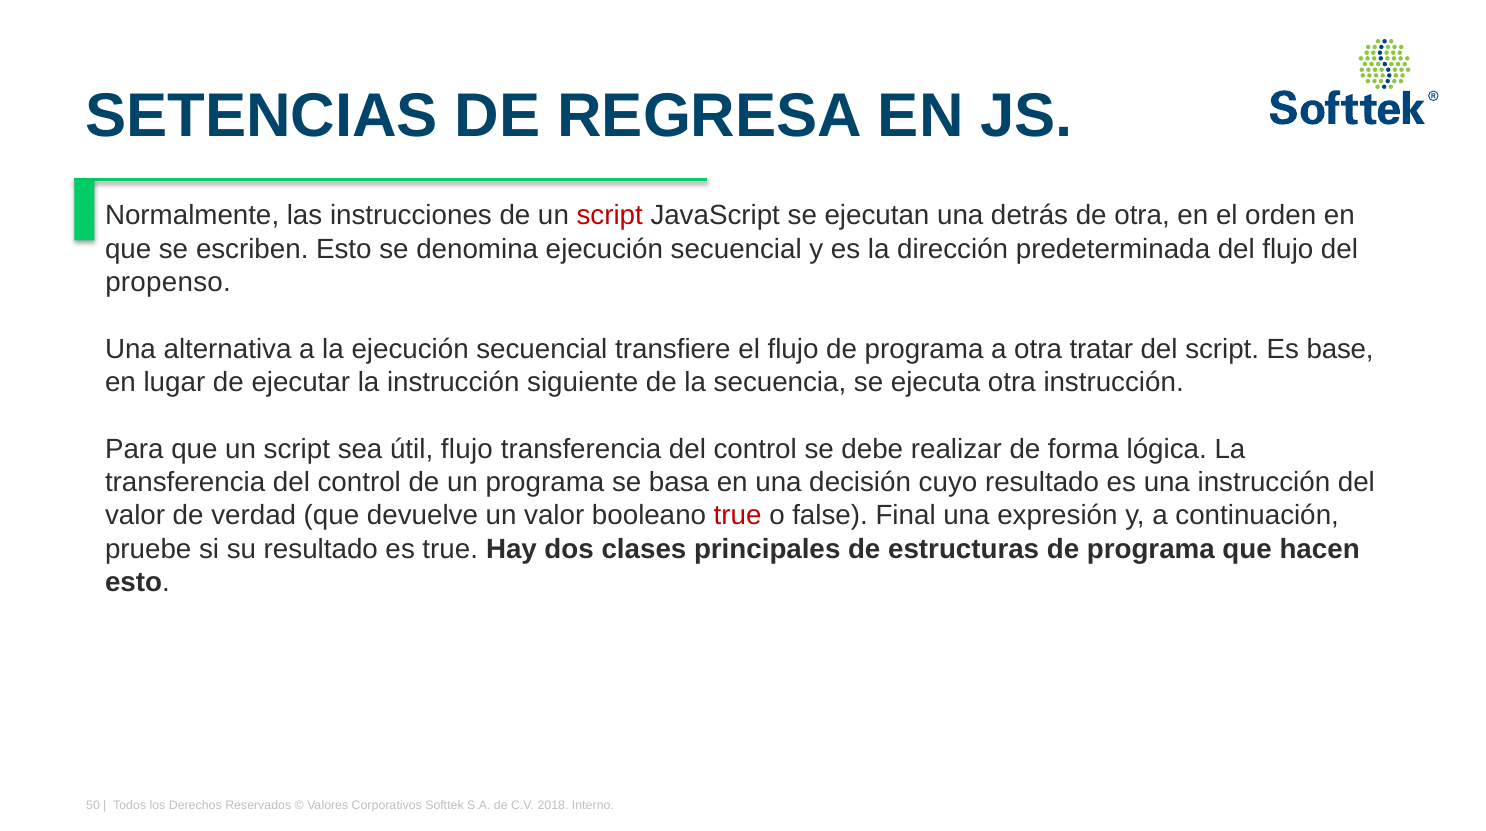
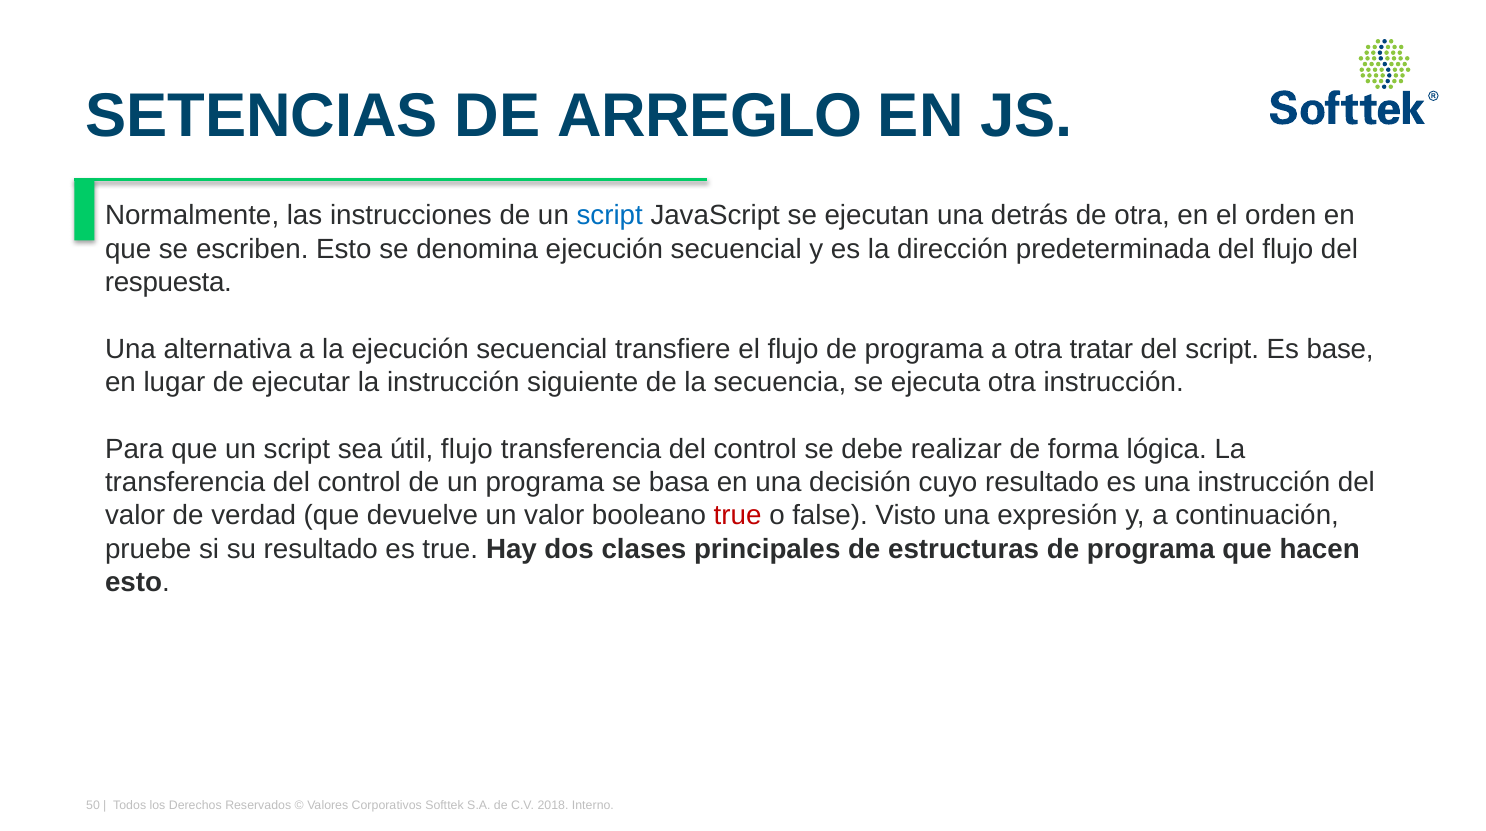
REGRESA: REGRESA -> ARREGLO
script at (610, 216) colour: red -> blue
propenso: propenso -> respuesta
Final: Final -> Visto
